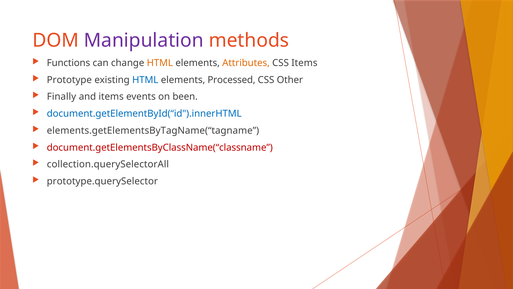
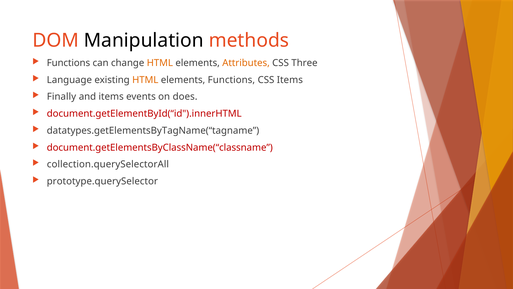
Manipulation colour: purple -> black
CSS Items: Items -> Three
Prototype: Prototype -> Language
HTML at (145, 80) colour: blue -> orange
elements Processed: Processed -> Functions
CSS Other: Other -> Items
been: been -> does
document.getElementById(“id").innerHTML colour: blue -> red
elements.getElementsByTagName(“tagname: elements.getElementsByTagName(“tagname -> datatypes.getElementsByTagName(“tagname
